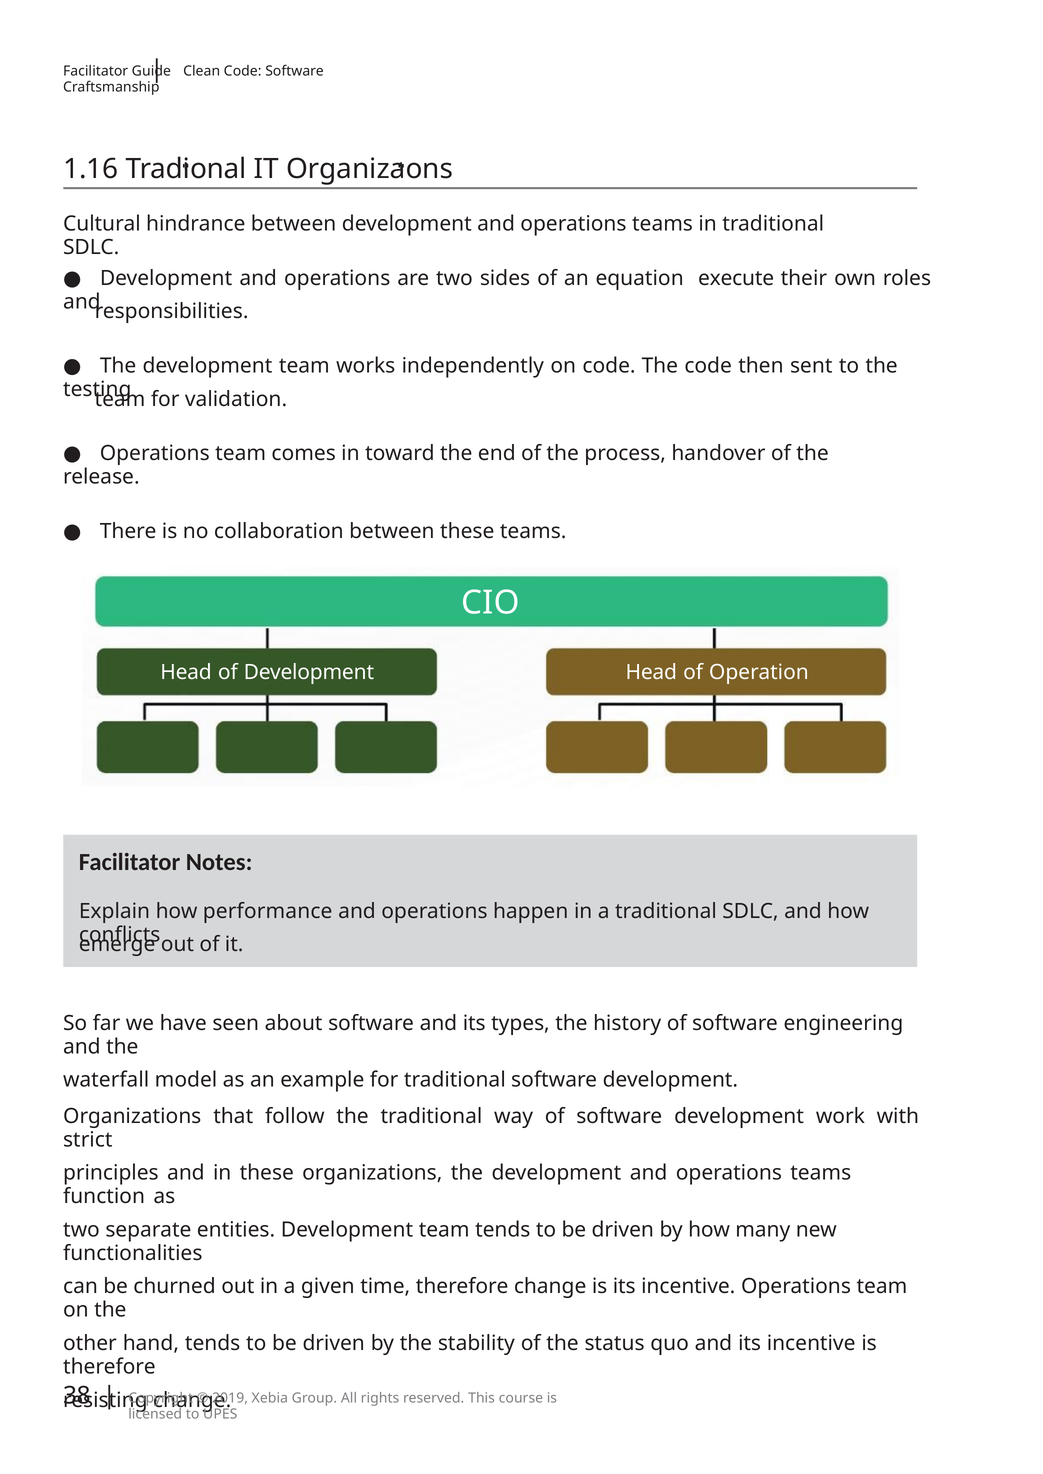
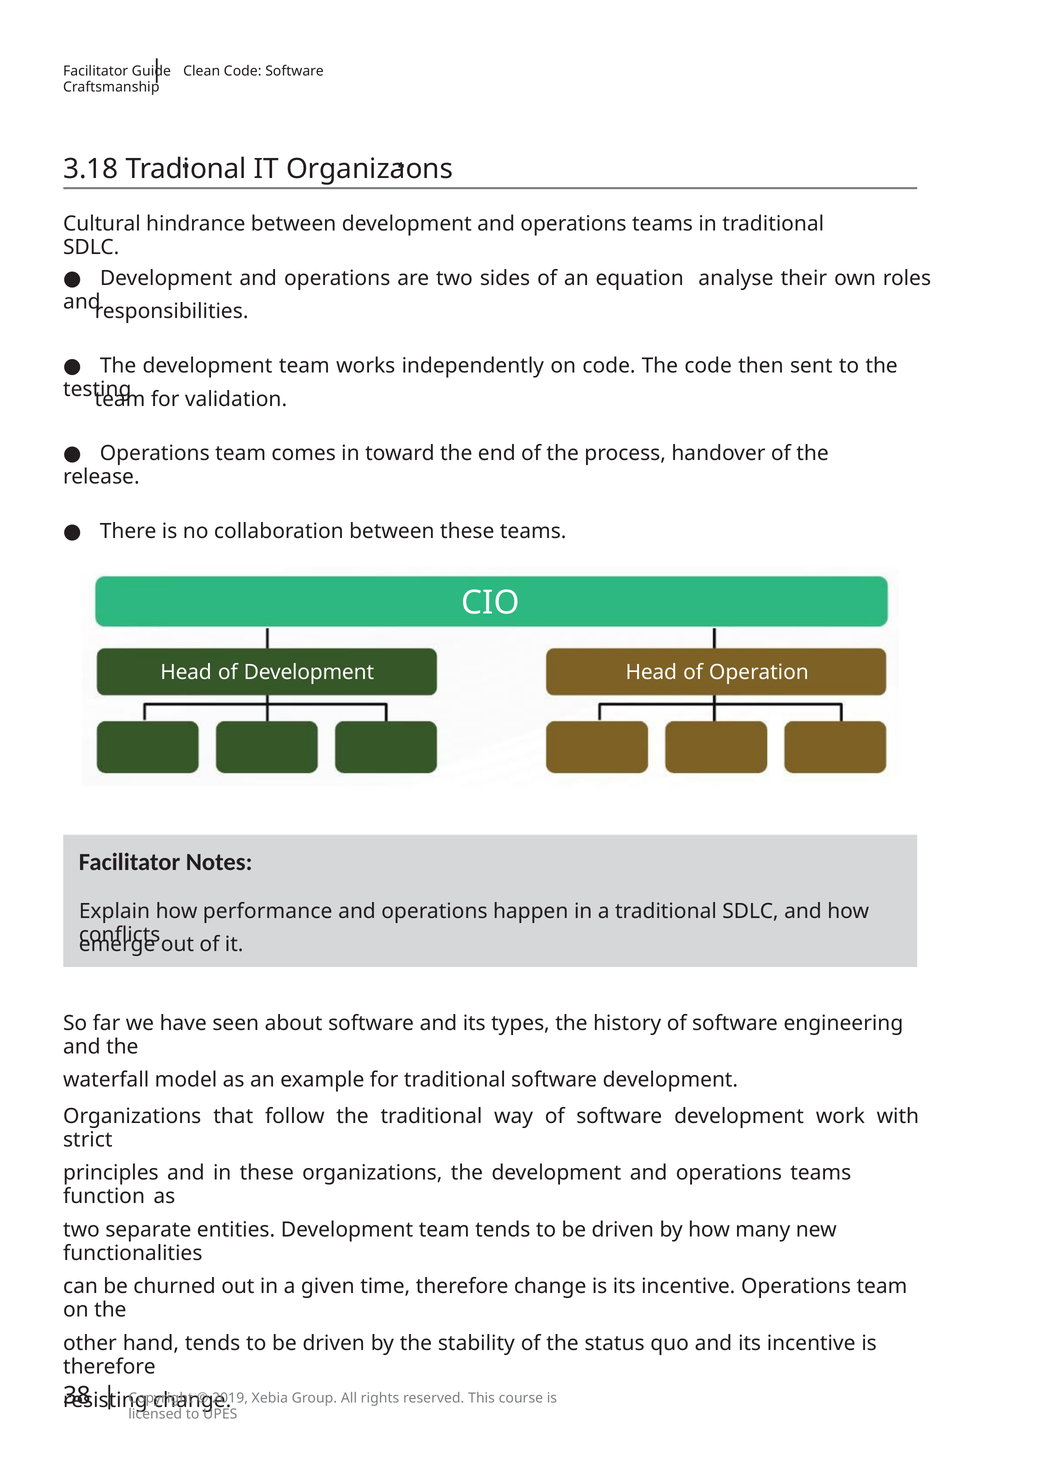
1.16: 1.16 -> 3.18
execute: execute -> analyse
